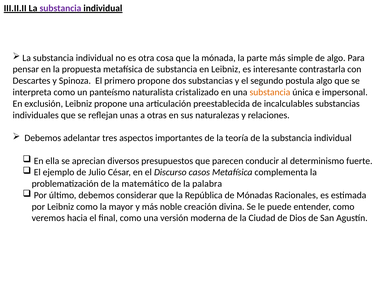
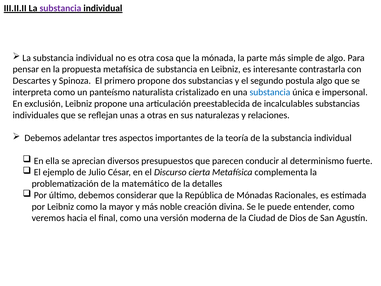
substancia at (270, 92) colour: orange -> blue
casos: casos -> cierta
palabra: palabra -> detalles
